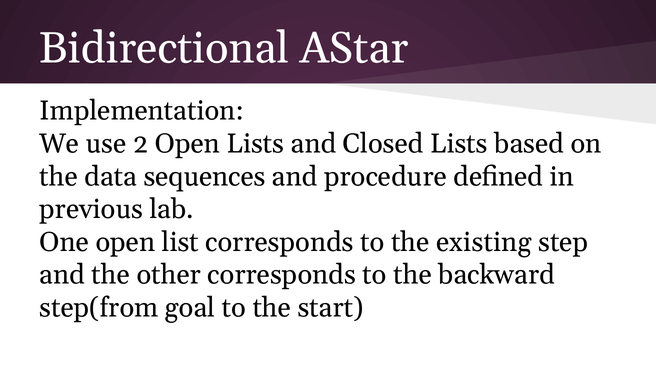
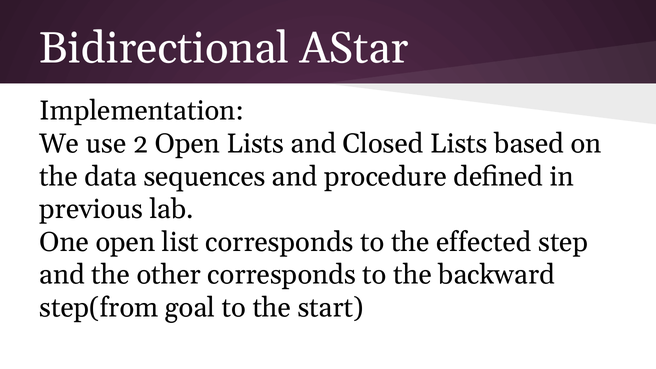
existing: existing -> effected
